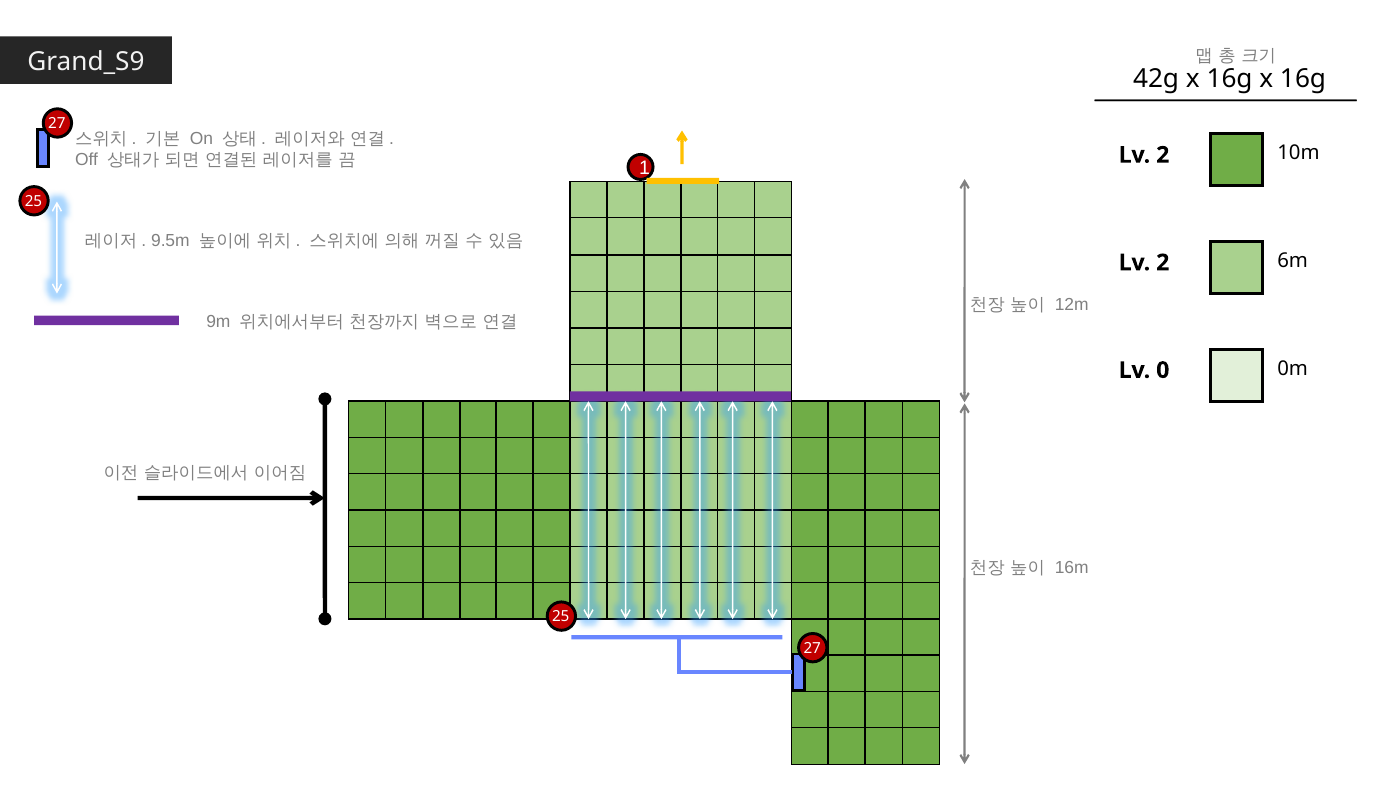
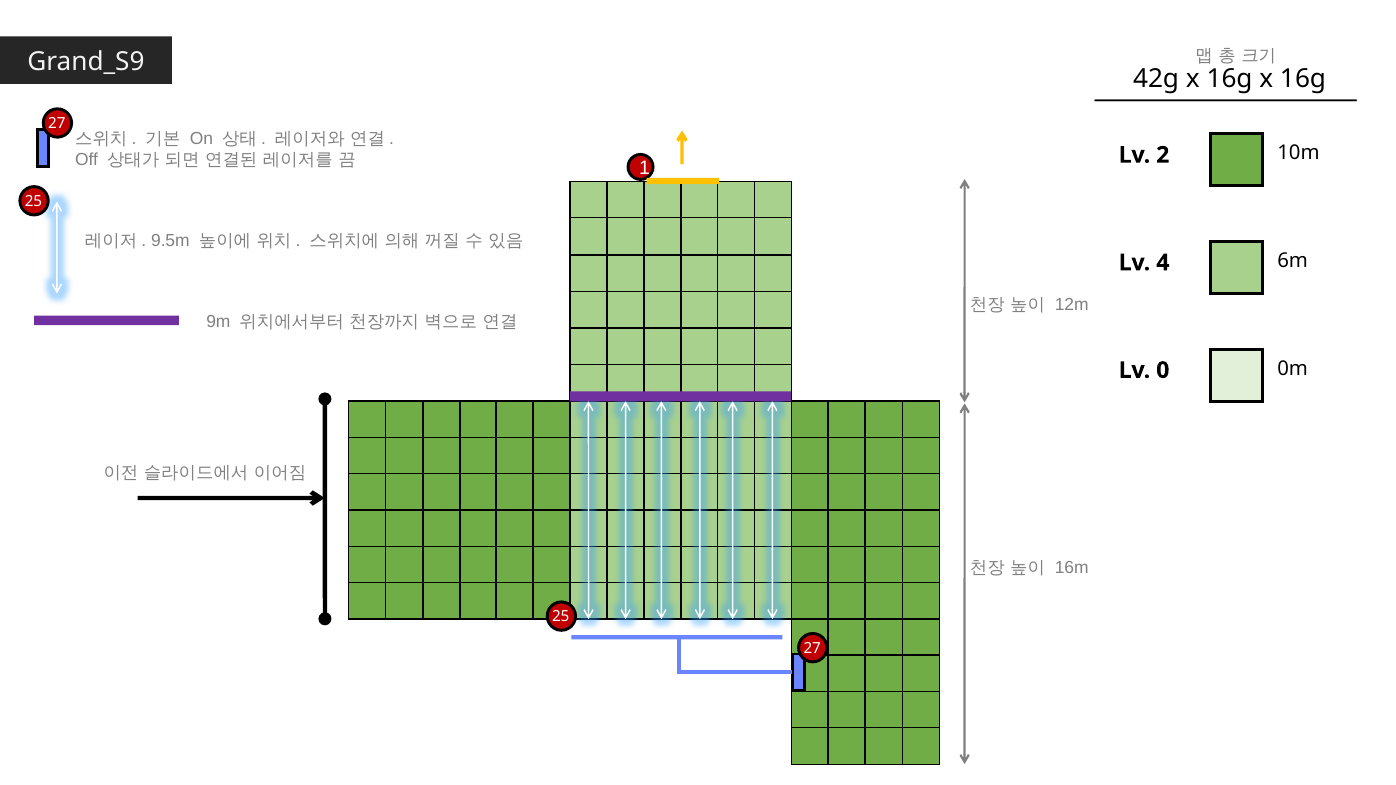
2 at (1163, 263): 2 -> 4
